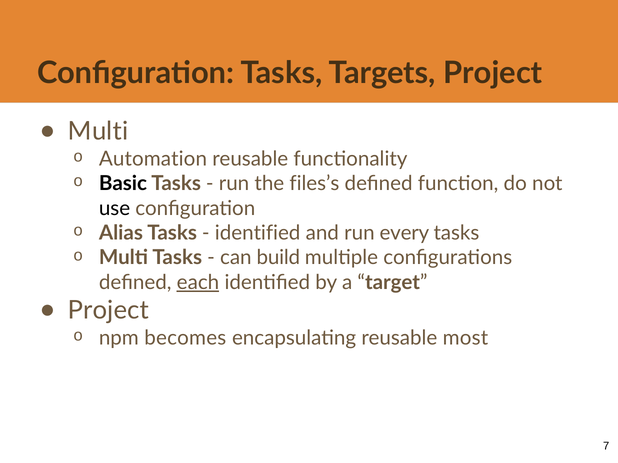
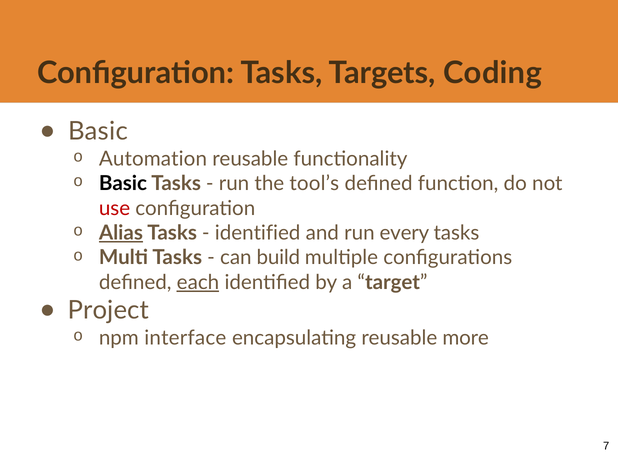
Targets Project: Project -> Coding
Multi at (98, 132): Multi -> Basic
files’s: files’s -> tool’s
use colour: black -> red
Alias underline: none -> present
becomes: becomes -> interface
most: most -> more
